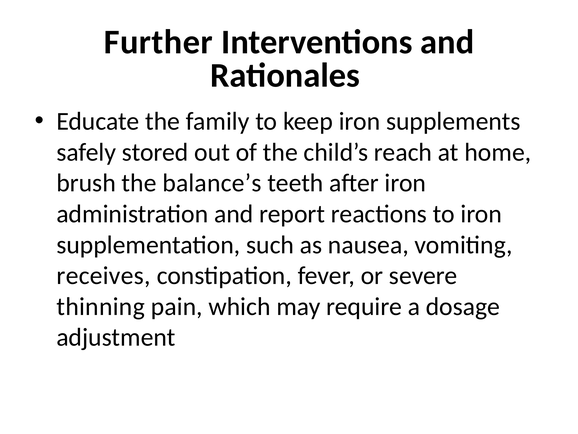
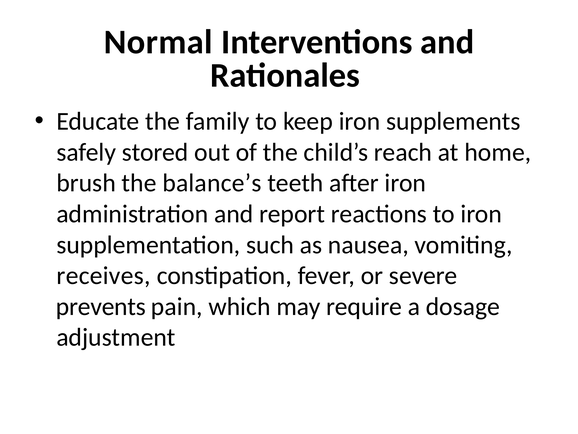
Further: Further -> Normal
thinning: thinning -> prevents
